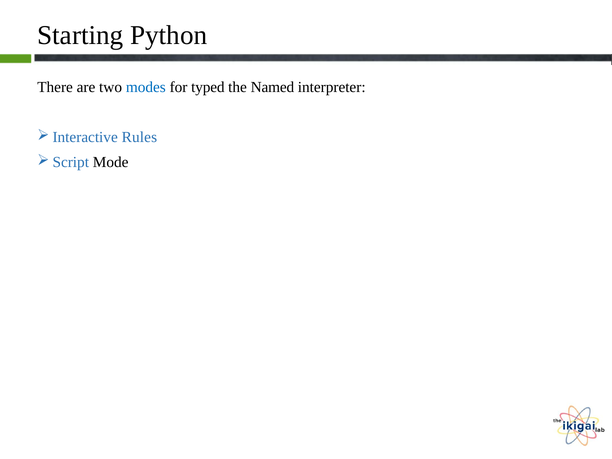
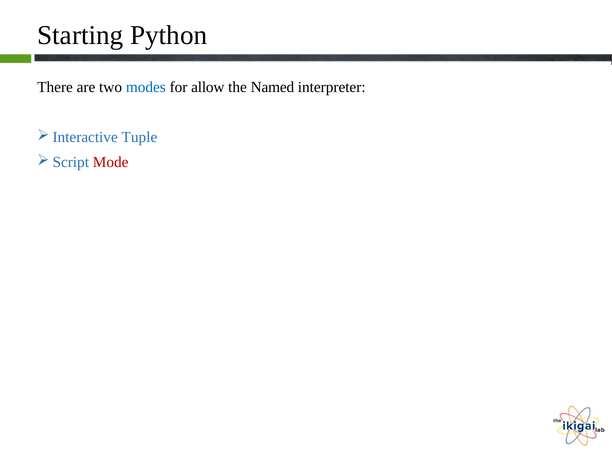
typed: typed -> allow
Rules: Rules -> Tuple
Mode colour: black -> red
